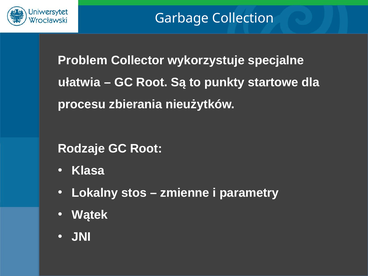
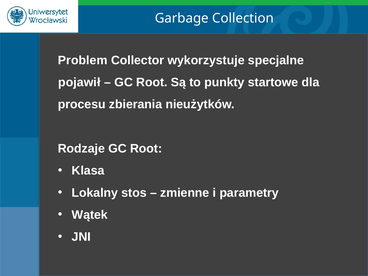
ułatwia: ułatwia -> pojawił
